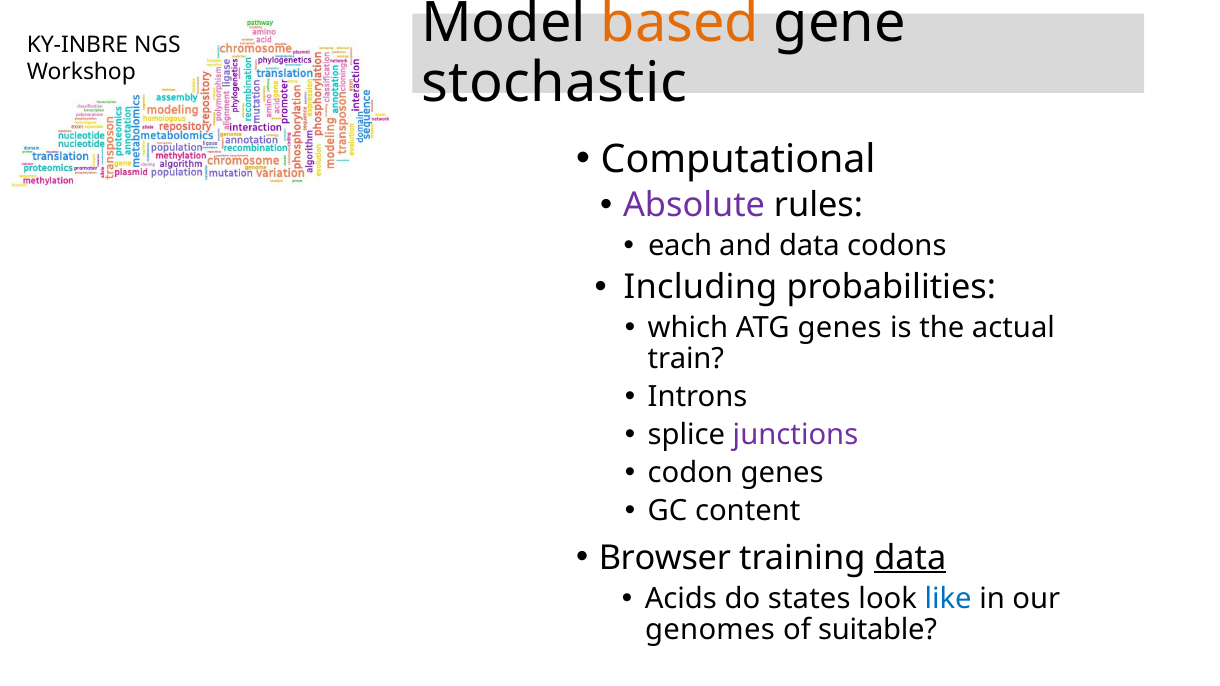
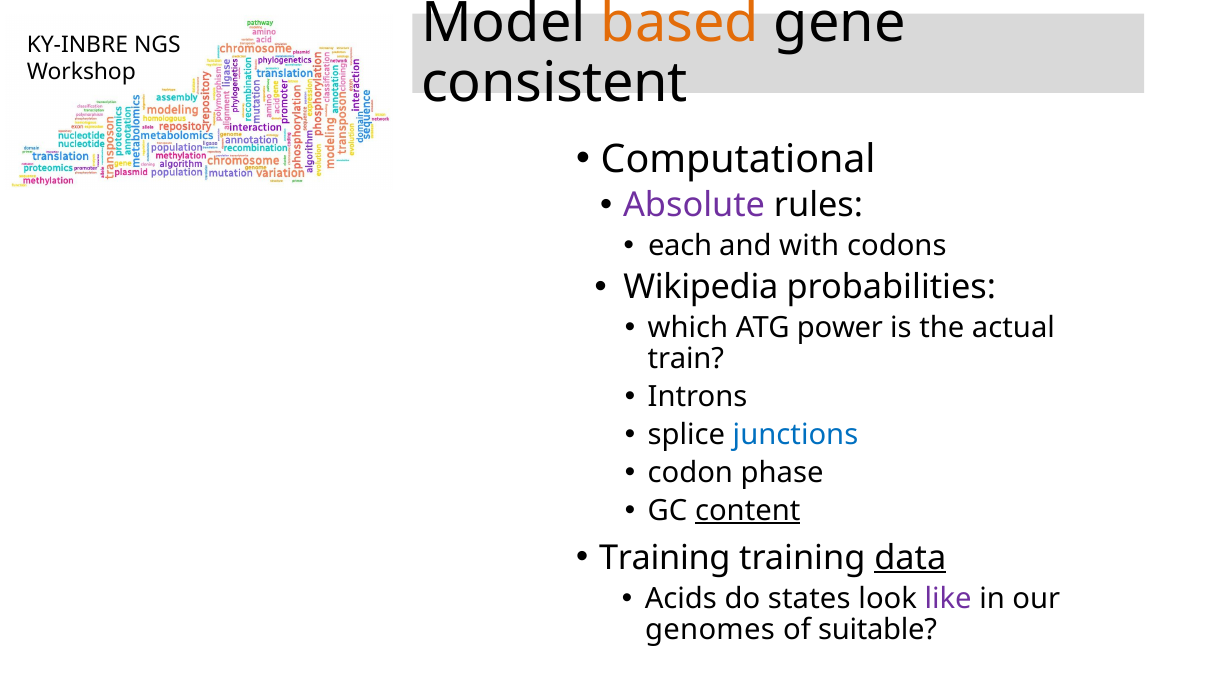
stochastic: stochastic -> consistent
and data: data -> with
Including: Including -> Wikipedia
ATG genes: genes -> power
junctions colour: purple -> blue
codon genes: genes -> phase
content underline: none -> present
Browser at (665, 558): Browser -> Training
like colour: blue -> purple
